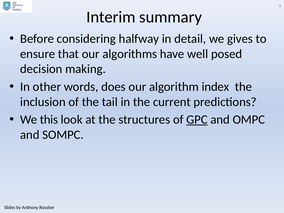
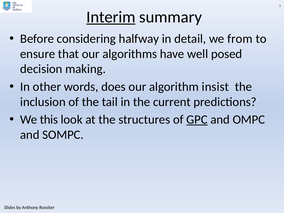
Interim underline: none -> present
gives: gives -> from
index: index -> insist
